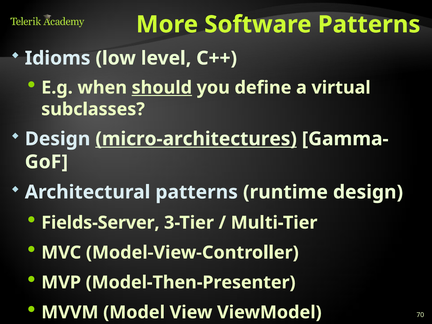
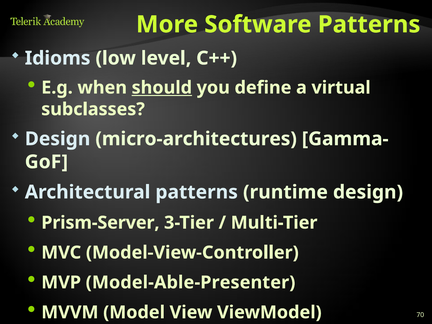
micro-architectures underline: present -> none
Fields-Server: Fields-Server -> Prism-Server
Model-Then-Presenter: Model-Then-Presenter -> Model-Able-Presenter
